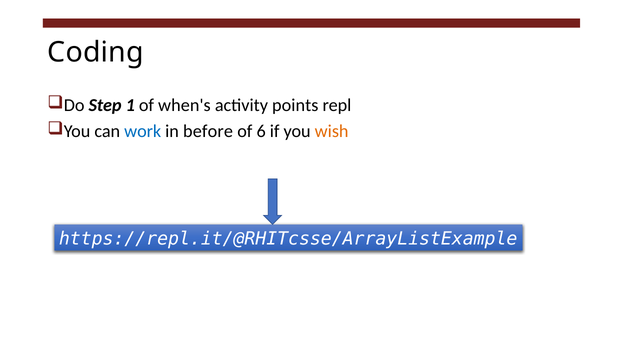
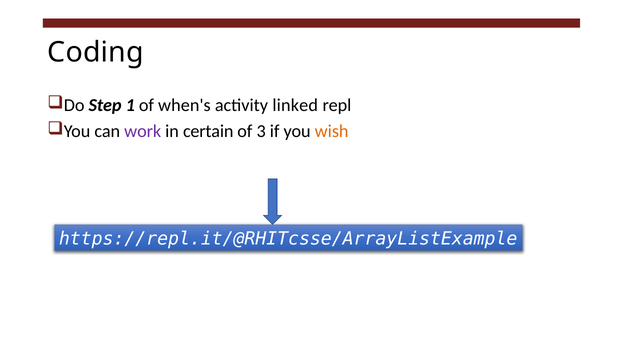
points: points -> linked
work colour: blue -> purple
before: before -> certain
6: 6 -> 3
